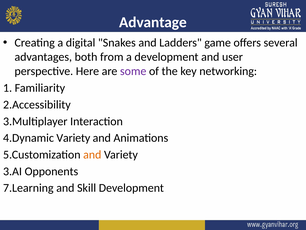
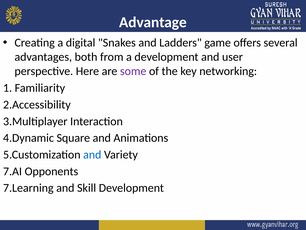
4.Dynamic Variety: Variety -> Square
and at (92, 154) colour: orange -> blue
3.AI: 3.AI -> 7.AI
